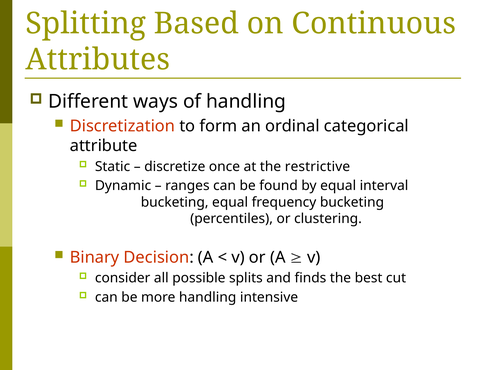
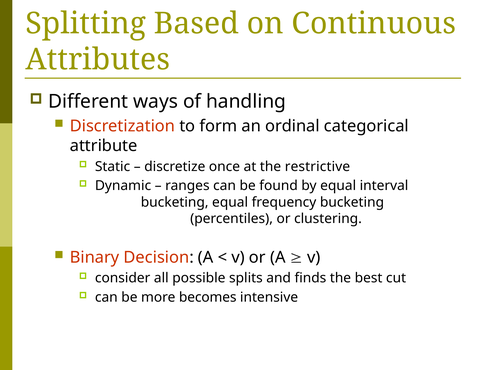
more handling: handling -> becomes
